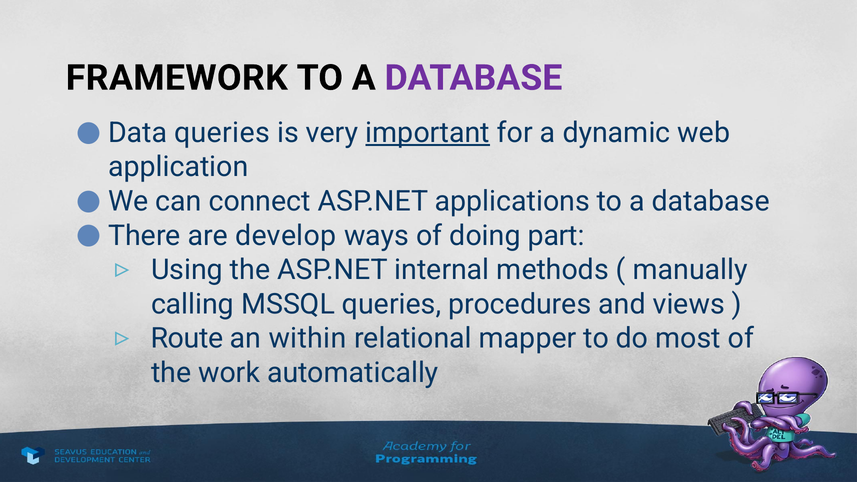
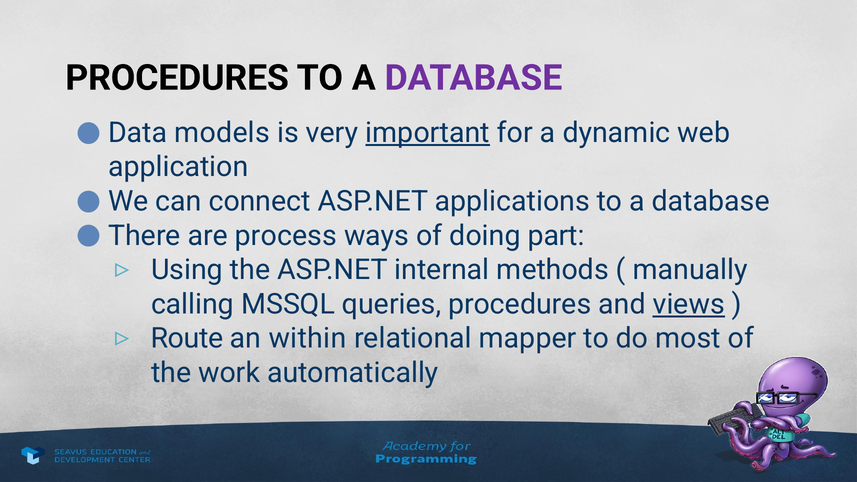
FRAMEWORK at (177, 78): FRAMEWORK -> PROCEDURES
Data queries: queries -> models
develop: develop -> process
views underline: none -> present
